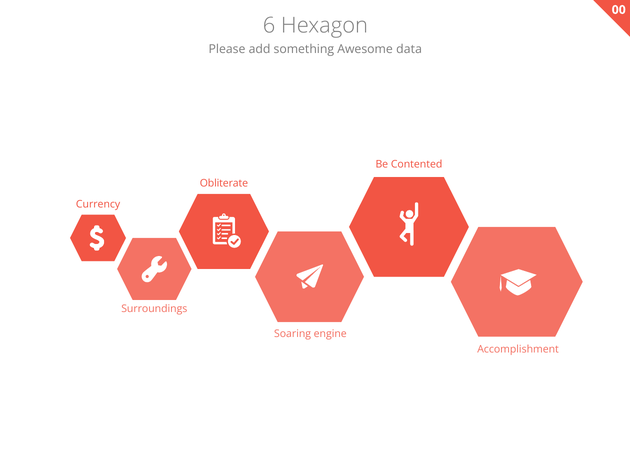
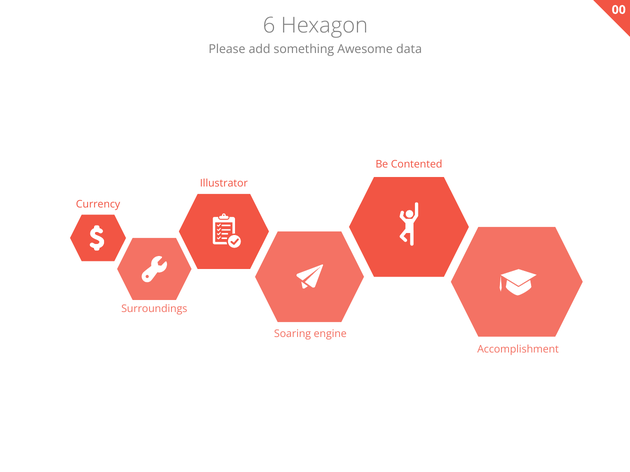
Obliterate: Obliterate -> Illustrator
